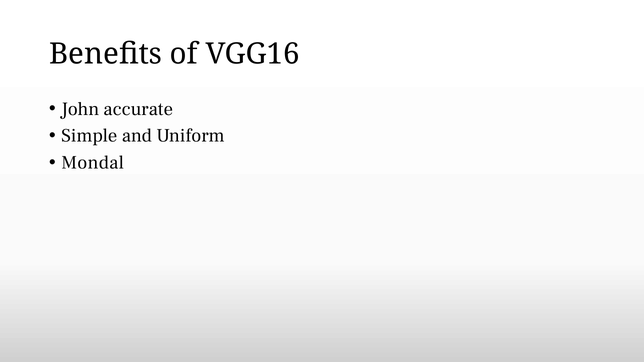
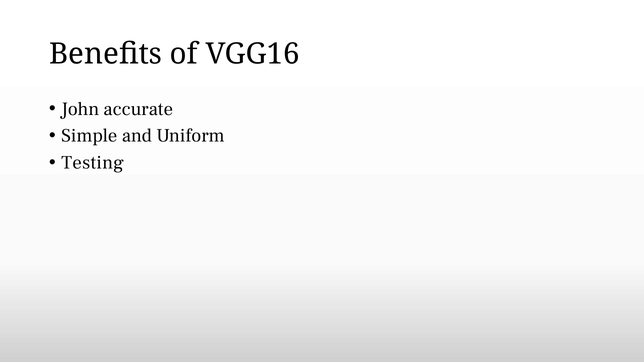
Mondal: Mondal -> Testing
